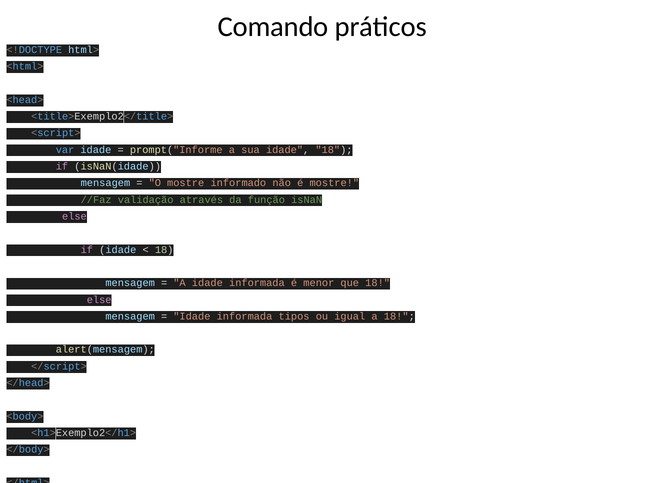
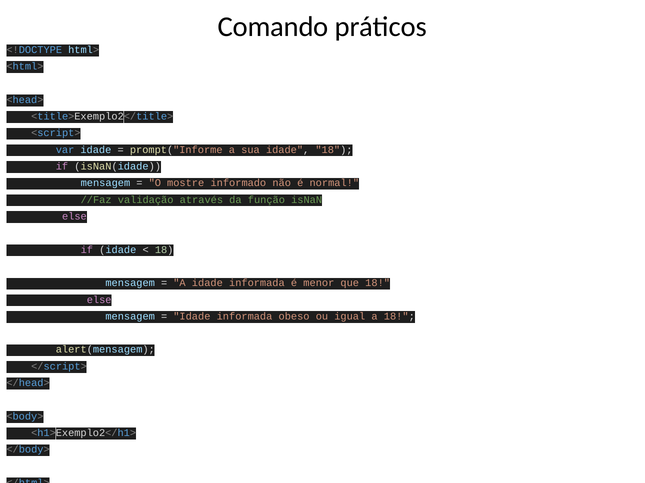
é mostre: mostre -> normal
tipos: tipos -> obeso
